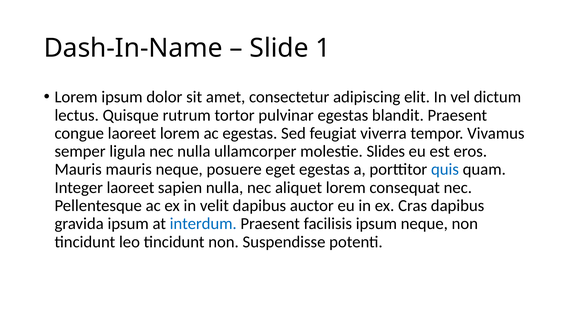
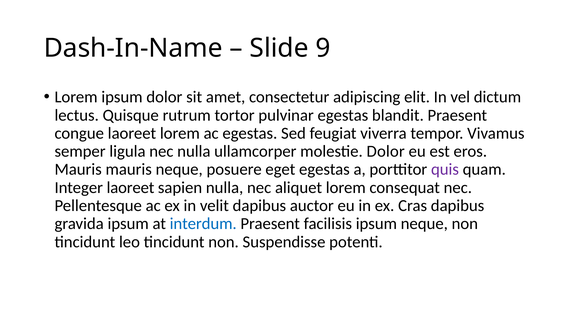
1: 1 -> 9
molestie Slides: Slides -> Dolor
quis colour: blue -> purple
